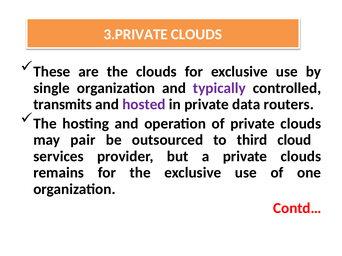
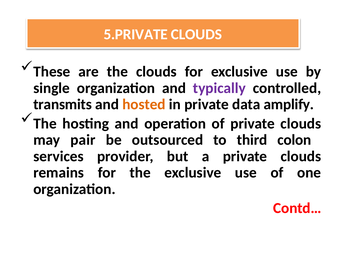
3.PRIVATE: 3.PRIVATE -> 5.PRIVATE
hosted colour: purple -> orange
routers: routers -> amplify
cloud: cloud -> colon
